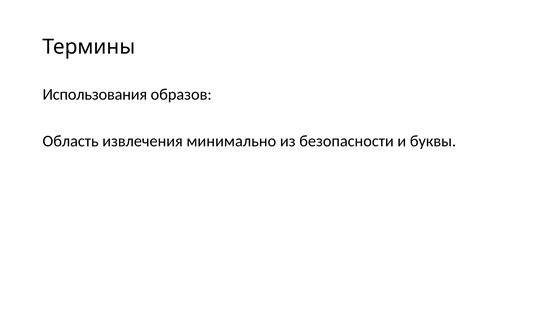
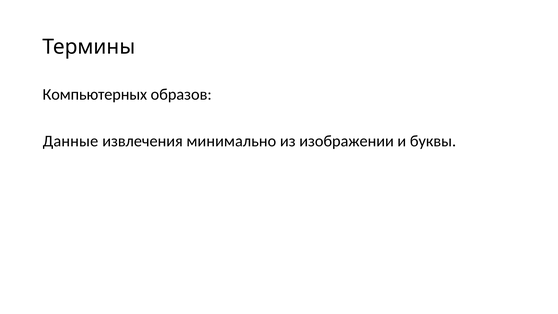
Использования: Использования -> Компьютерных
Область: Область -> Данные
безопасности: безопасности -> изображении
